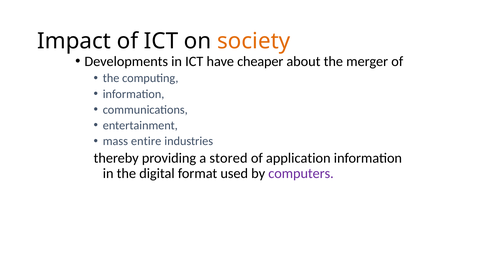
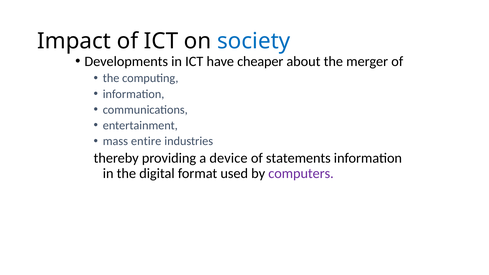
society colour: orange -> blue
stored: stored -> device
application: application -> statements
